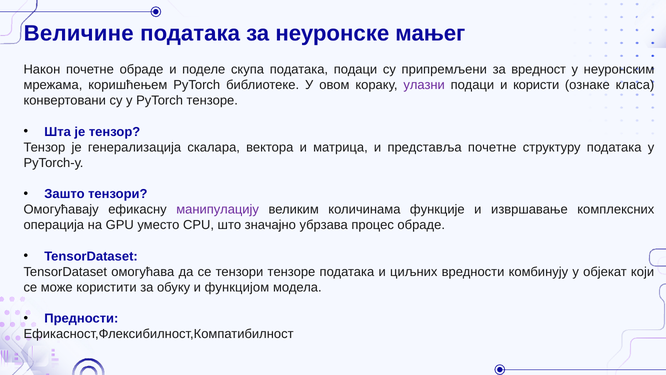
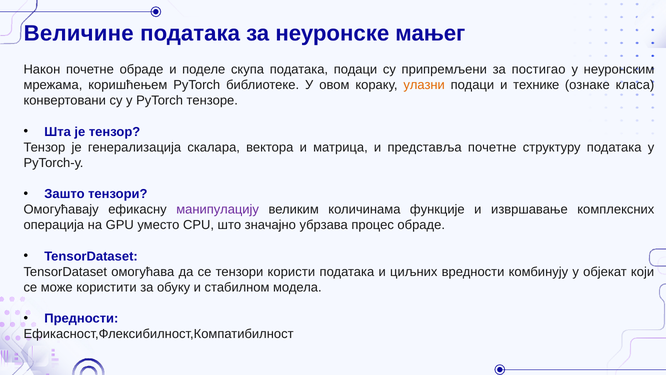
вредност: вредност -> постигао
улазни colour: purple -> orange
користи: користи -> технике
тензори тензоре: тензоре -> користи
функцијом: функцијом -> стабилном
